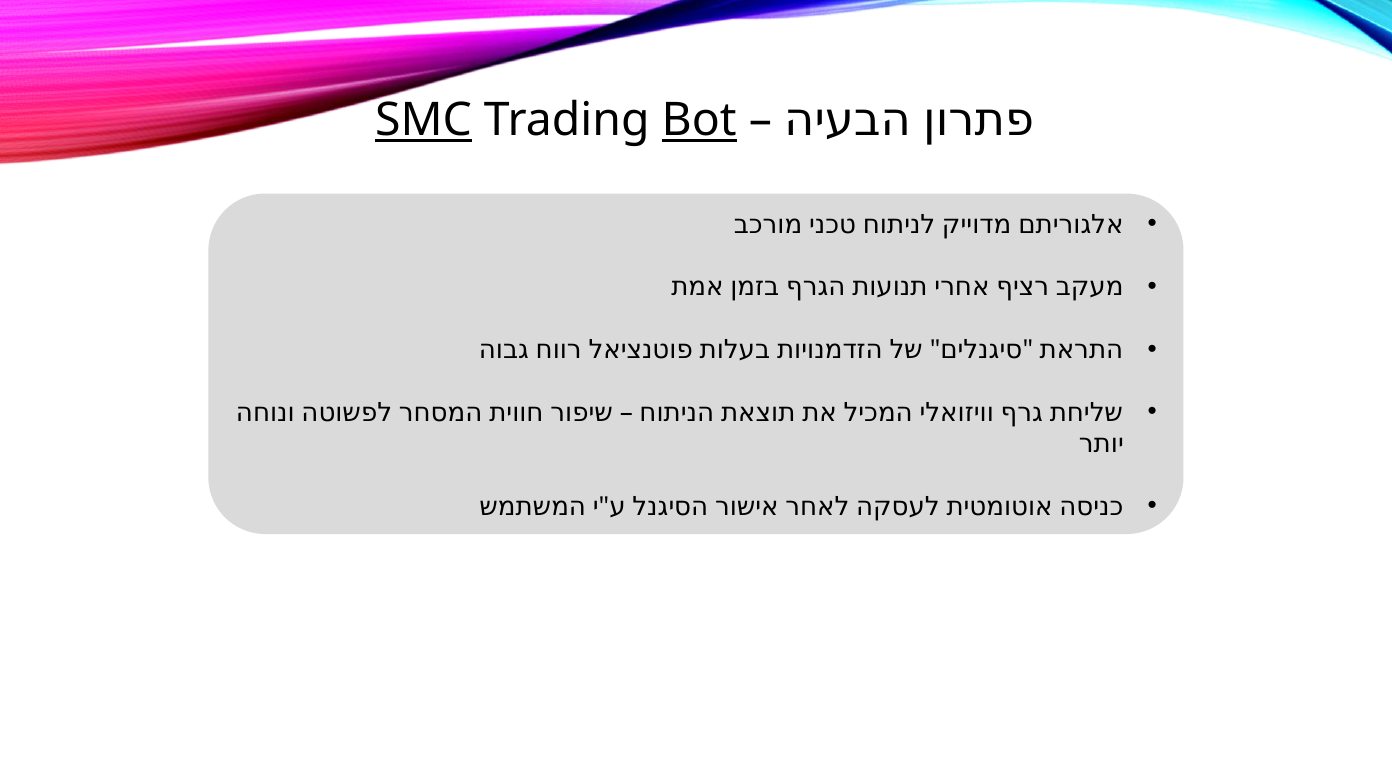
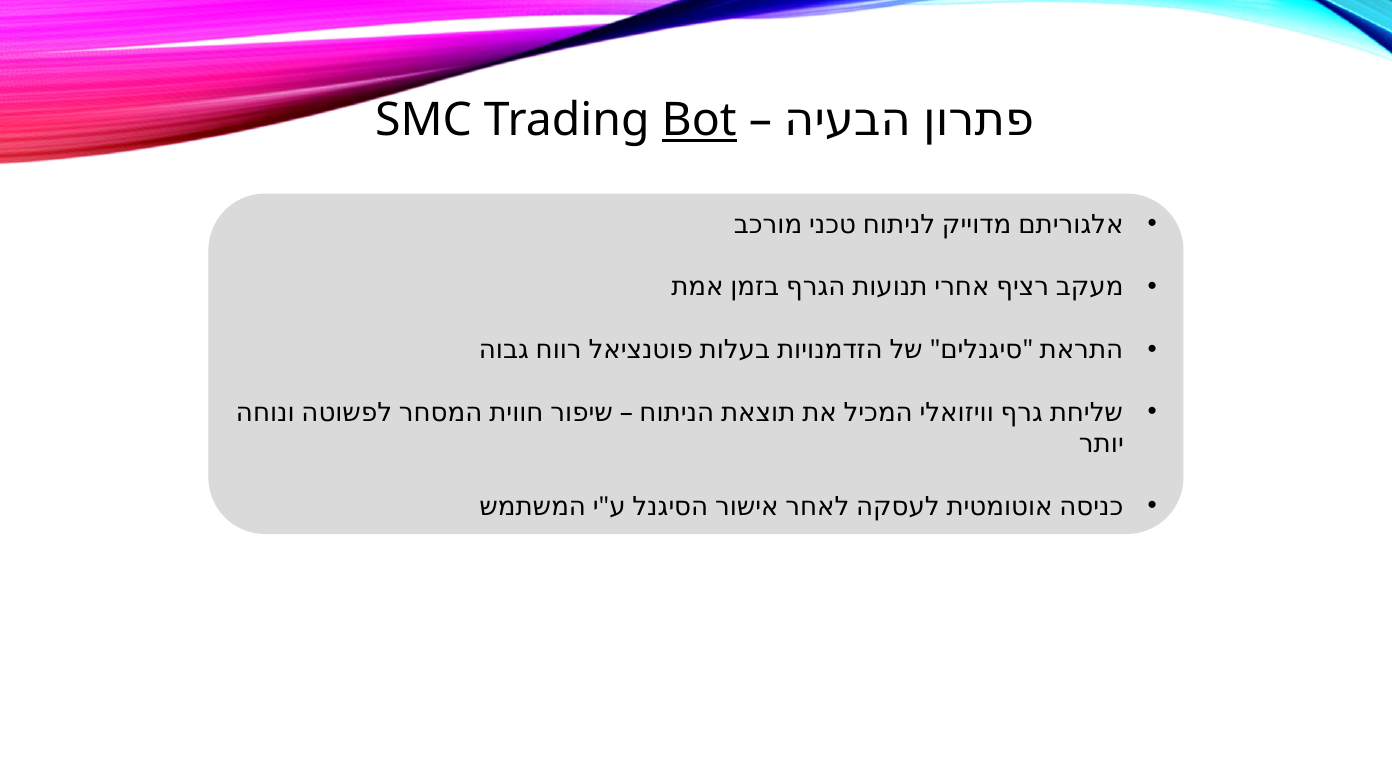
SMC underline: present -> none
